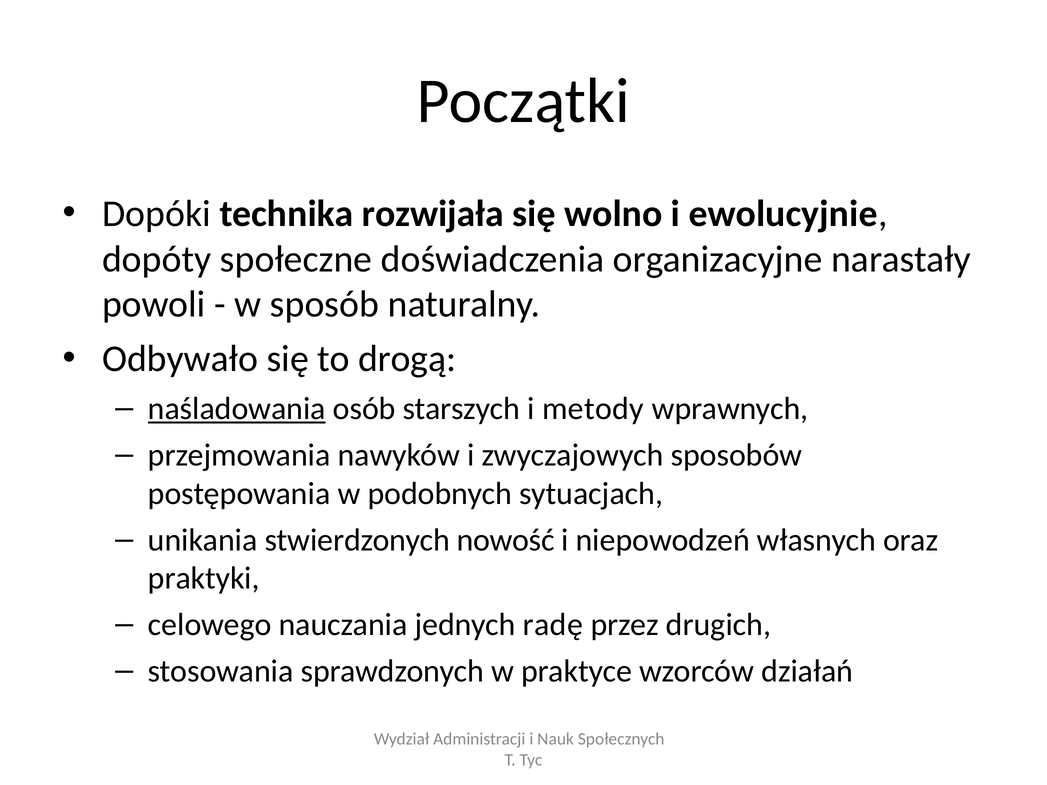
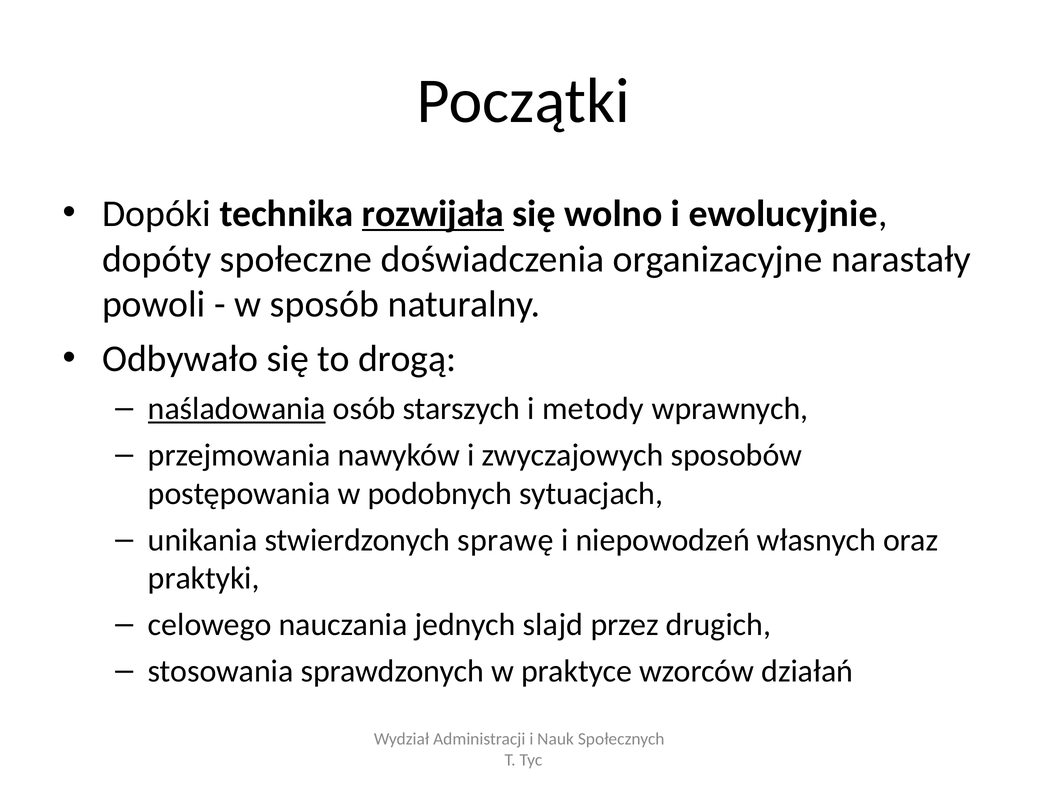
rozwijała underline: none -> present
nowość: nowość -> sprawę
radę: radę -> slajd
